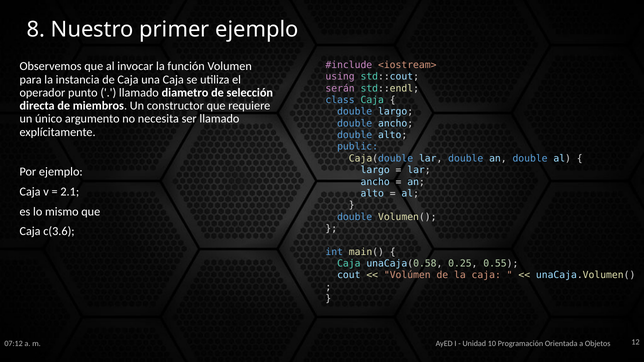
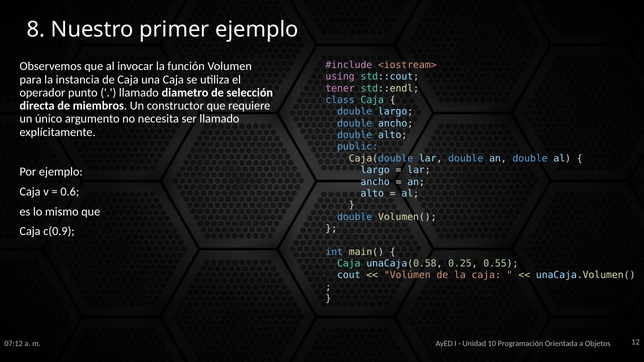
serán: serán -> tener
2.1: 2.1 -> 0.6
c(3.6: c(3.6 -> c(0.9
